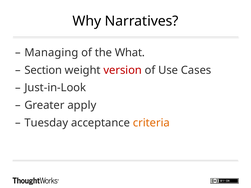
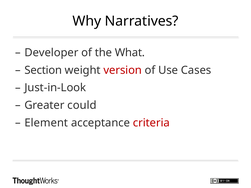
Managing: Managing -> Developer
apply: apply -> could
Tuesday: Tuesday -> Element
criteria colour: orange -> red
